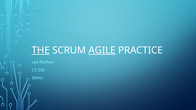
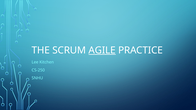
THE underline: present -> none
